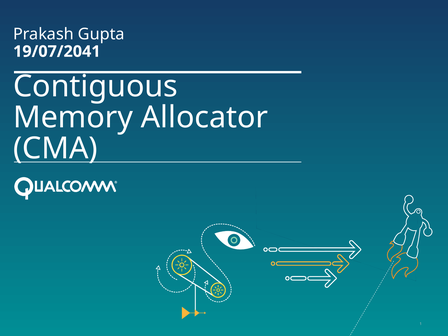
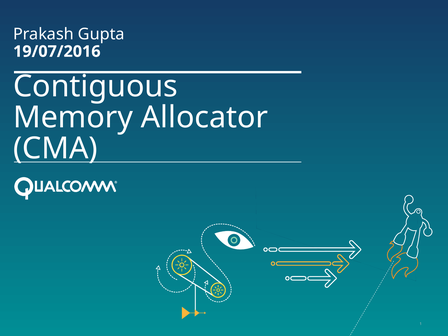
19/07/2041: 19/07/2041 -> 19/07/2016
